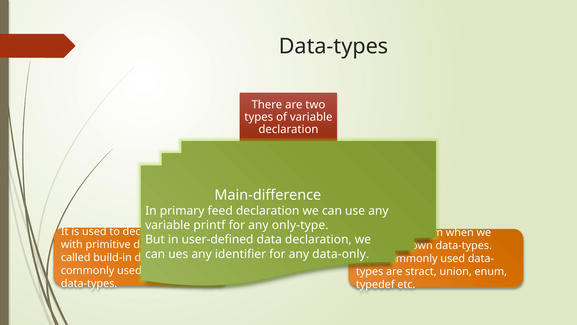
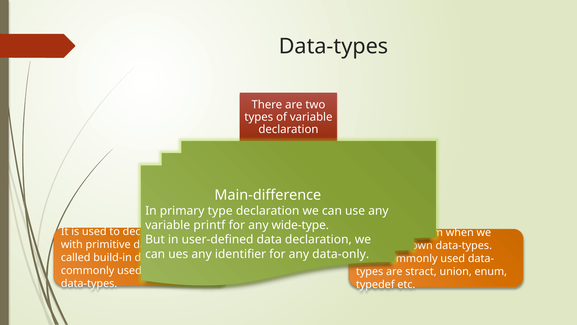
In primary feed: feed -> type
only-type: only-type -> wide-type
